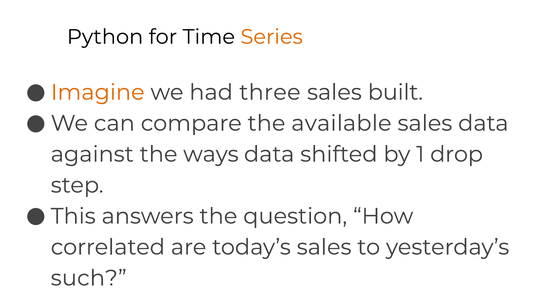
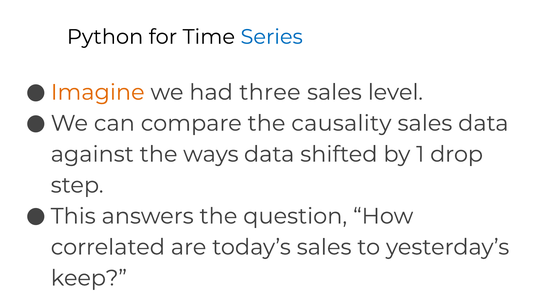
Series colour: orange -> blue
built: built -> level
available: available -> causality
such: such -> keep
